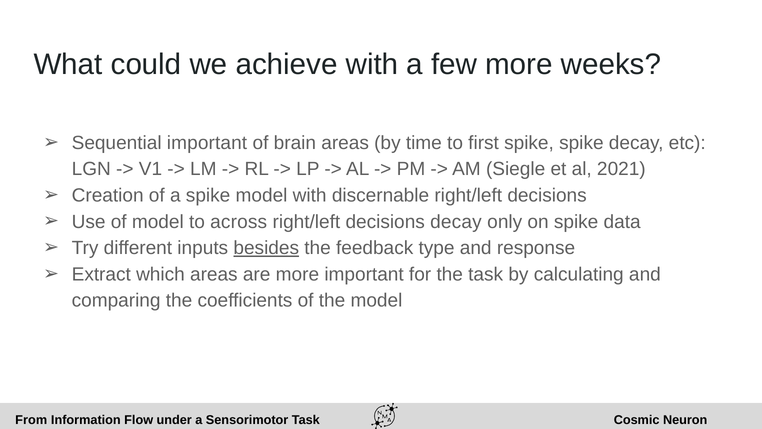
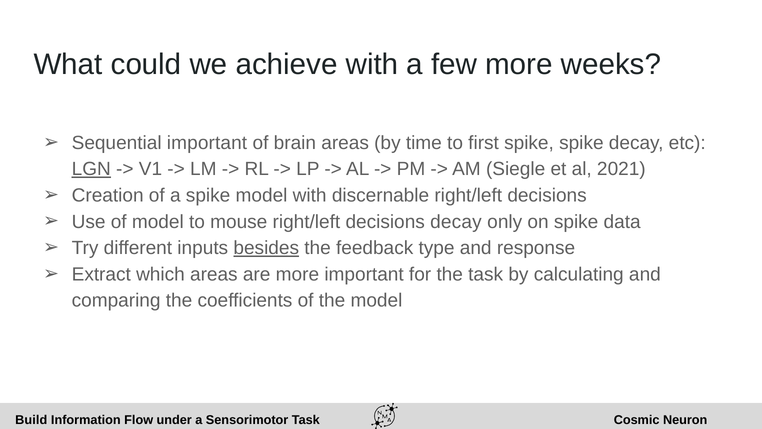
LGN underline: none -> present
across: across -> mouse
From: From -> Build
